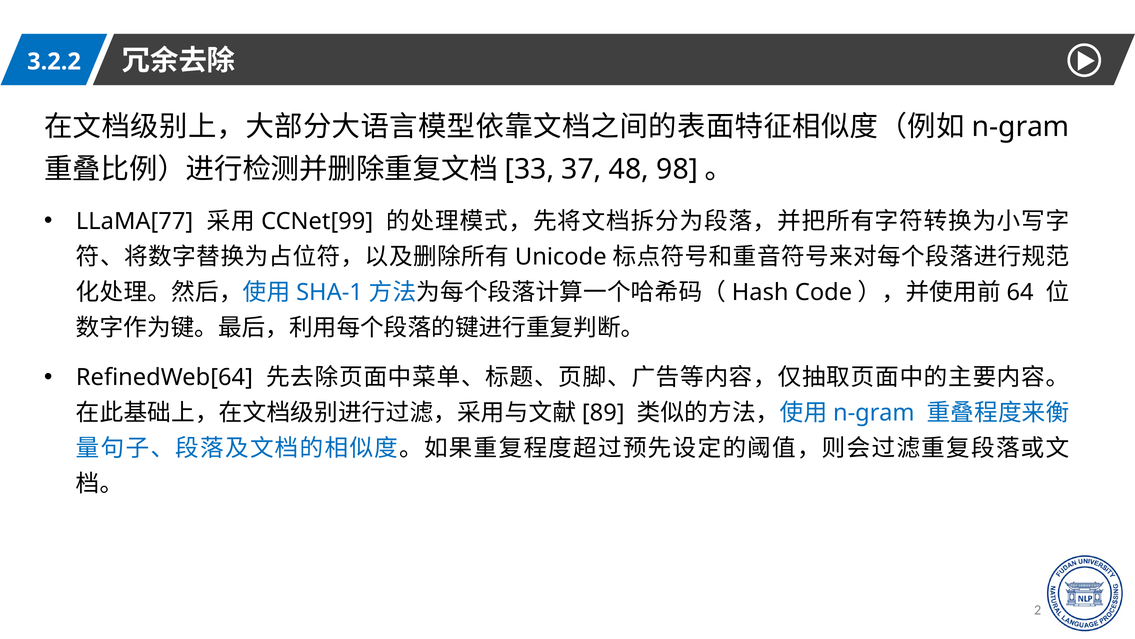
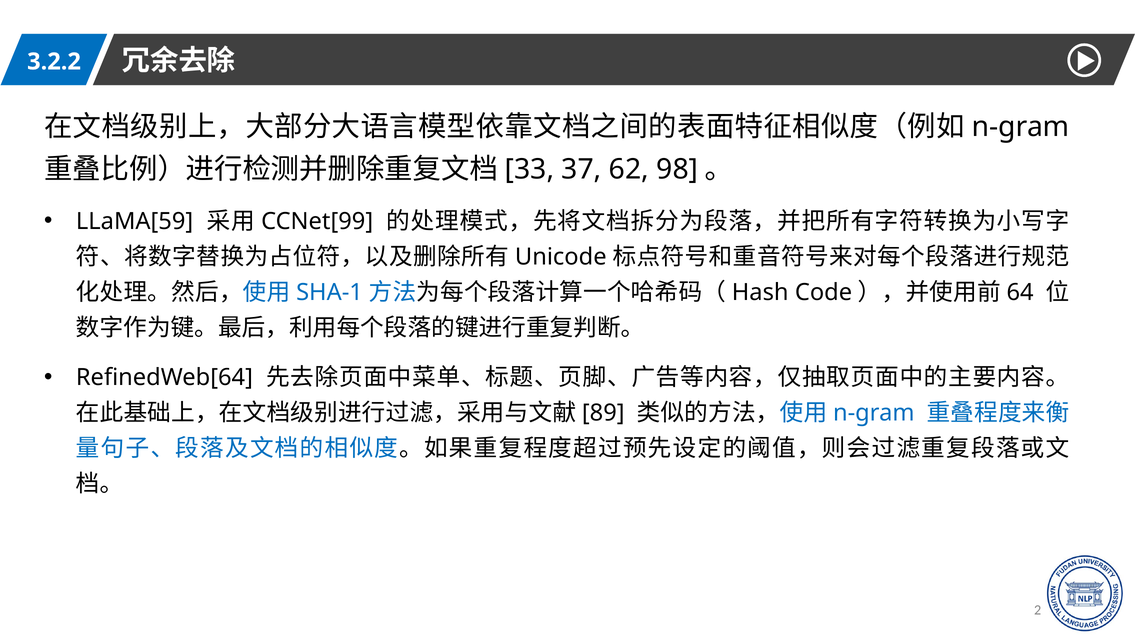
48: 48 -> 62
LLaMA[77: LLaMA[77 -> LLaMA[59
